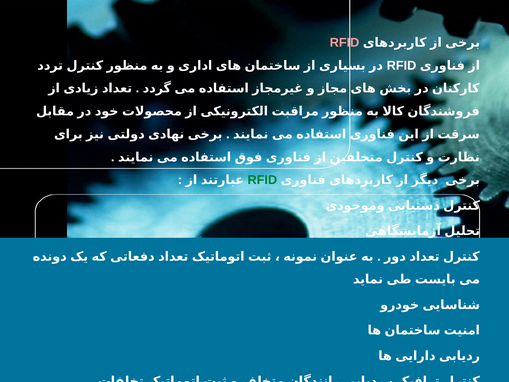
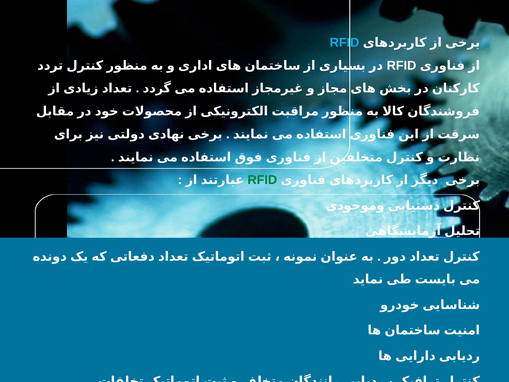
RFID at (345, 43) colour: pink -> light blue
